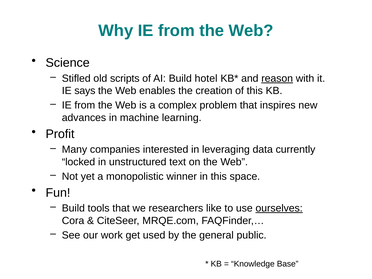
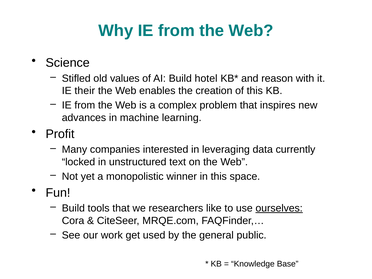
scripts: scripts -> values
reason underline: present -> none
says: says -> their
